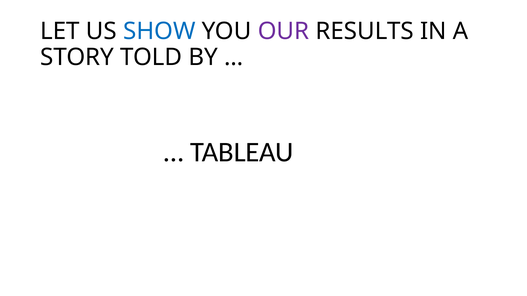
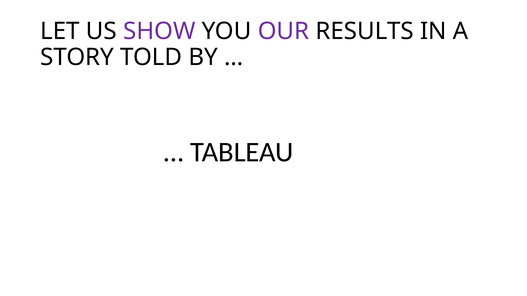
SHOW colour: blue -> purple
